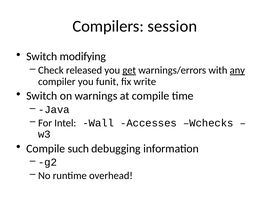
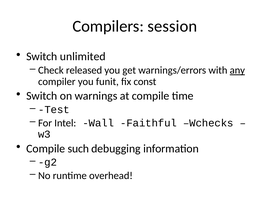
modifying: modifying -> unlimited
get underline: present -> none
write: write -> const
Java: Java -> Test
Accesses: Accesses -> Faithful
